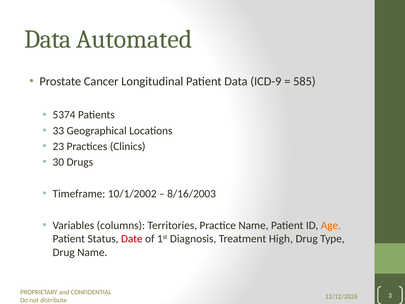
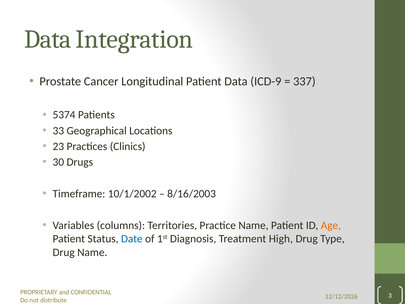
Automated: Automated -> Integration
585: 585 -> 337
Date colour: red -> blue
